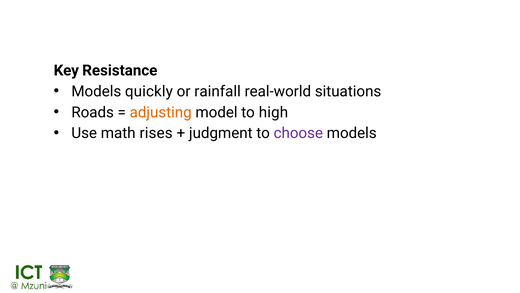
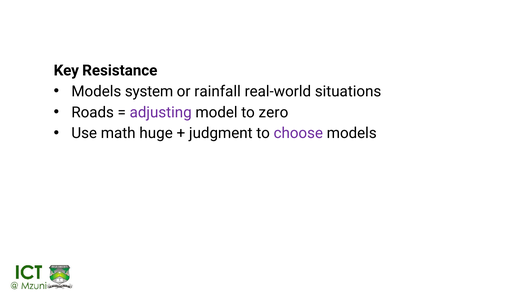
quickly: quickly -> system
adjusting colour: orange -> purple
high: high -> zero
rises: rises -> huge
